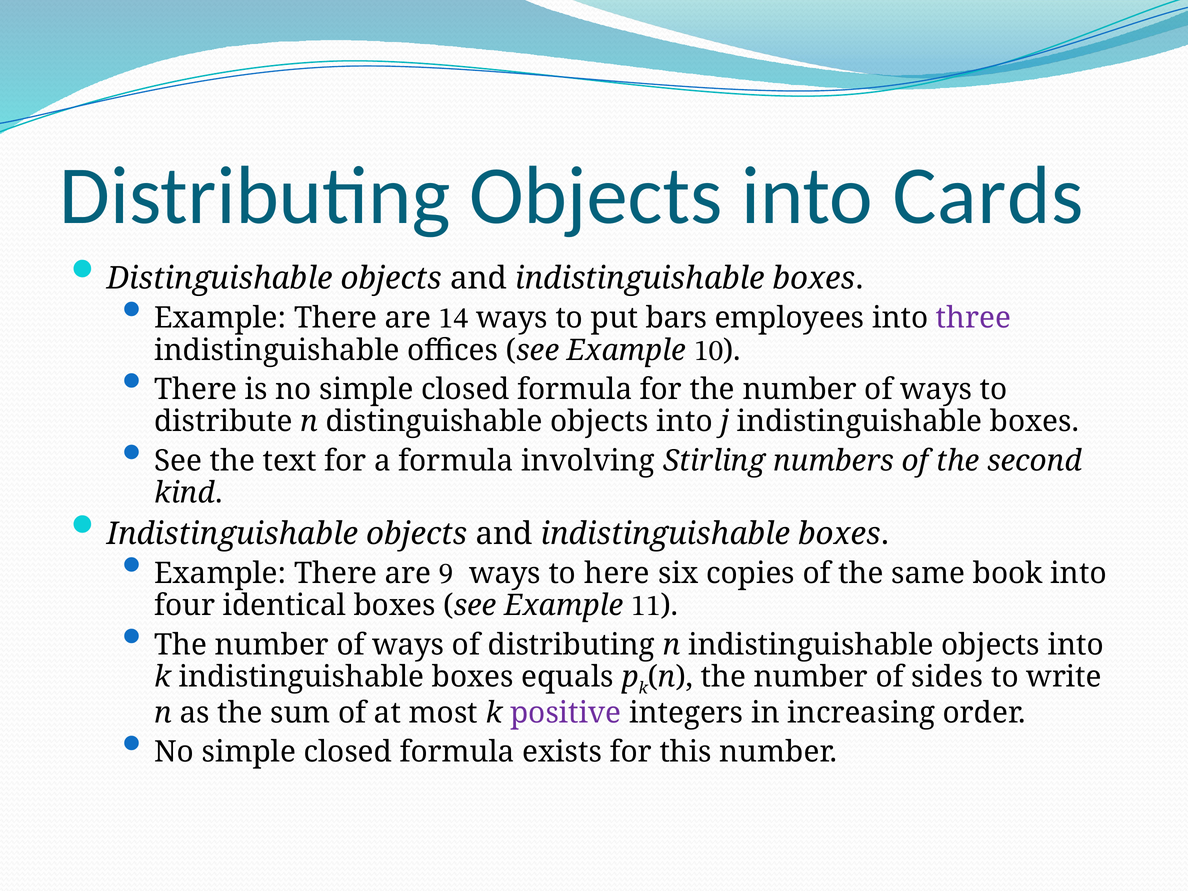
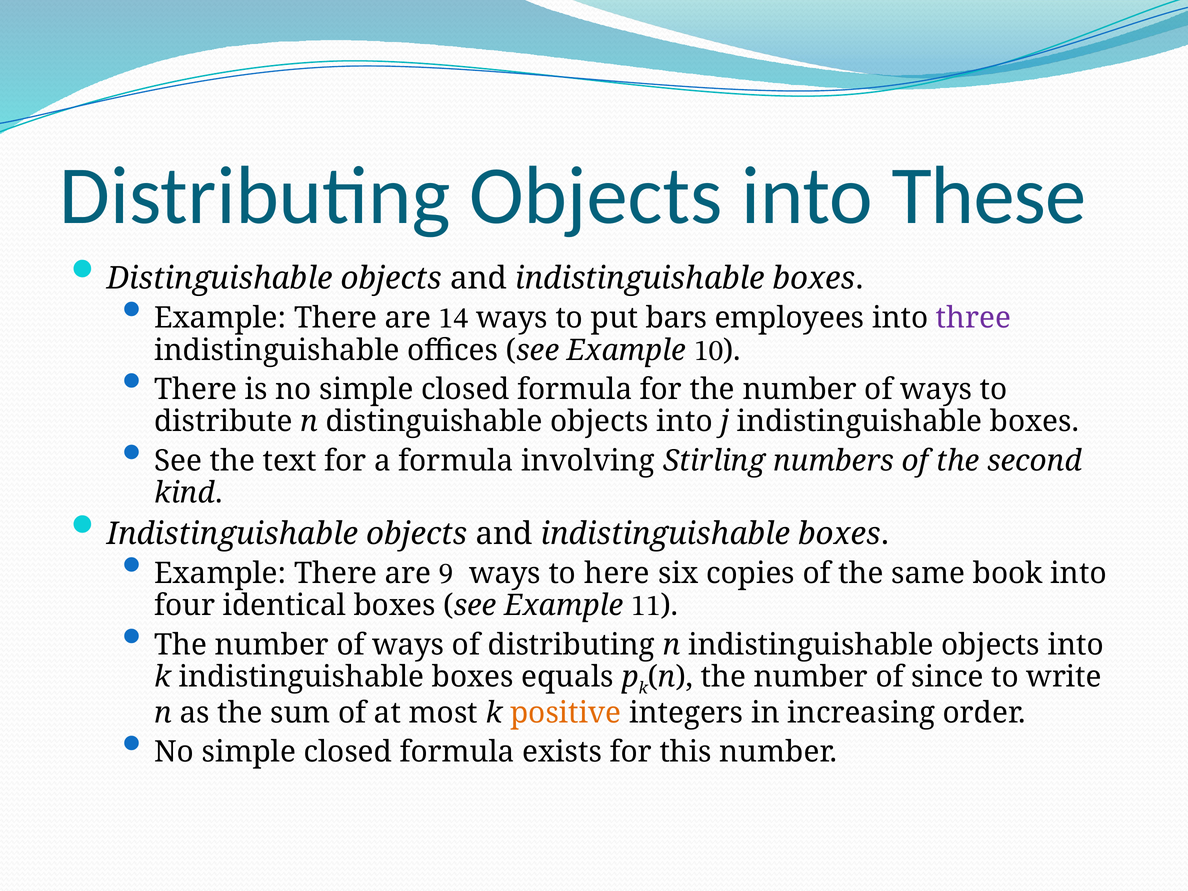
Cards: Cards -> These
sides: sides -> since
positive colour: purple -> orange
